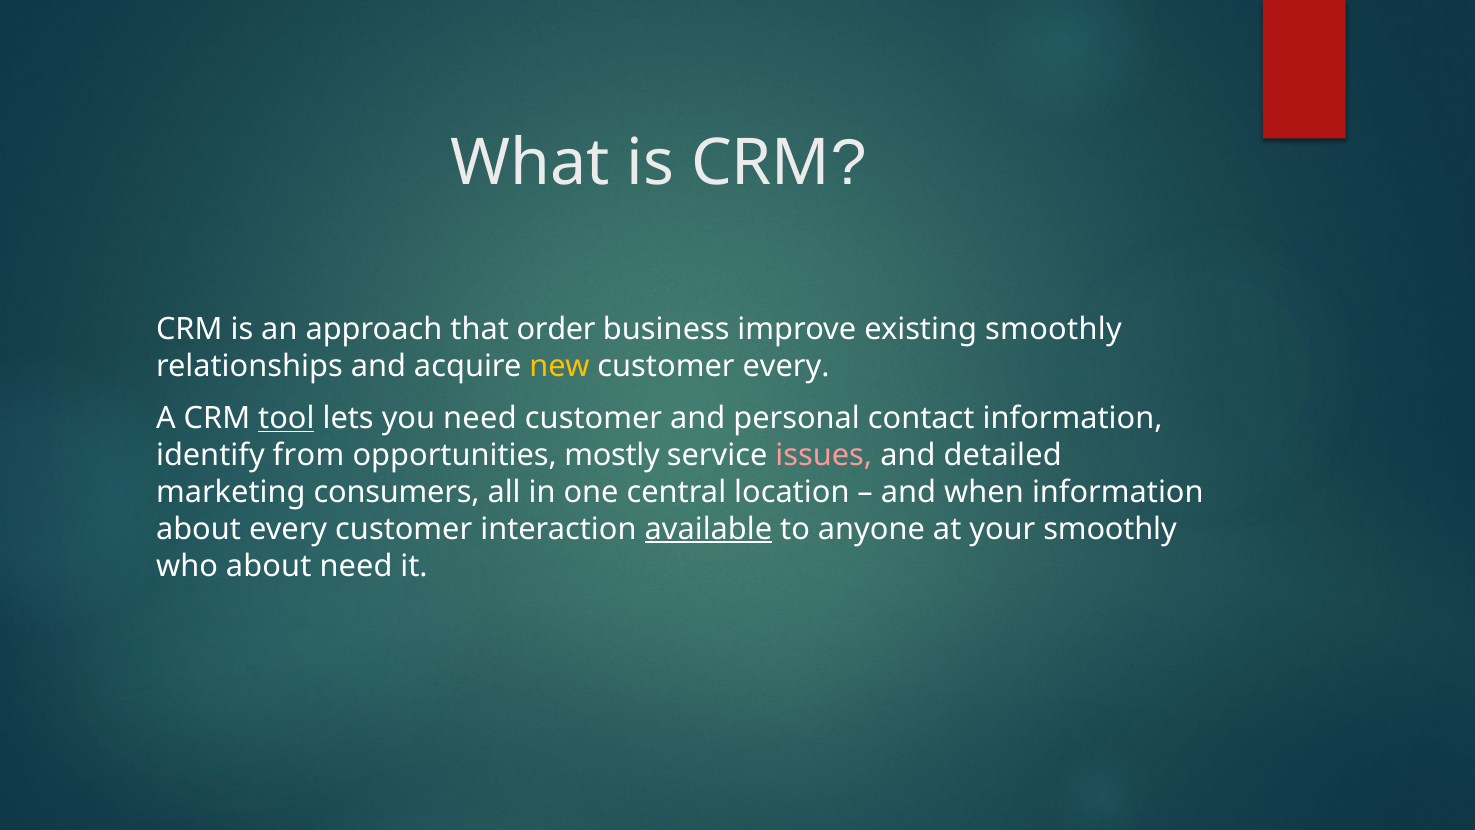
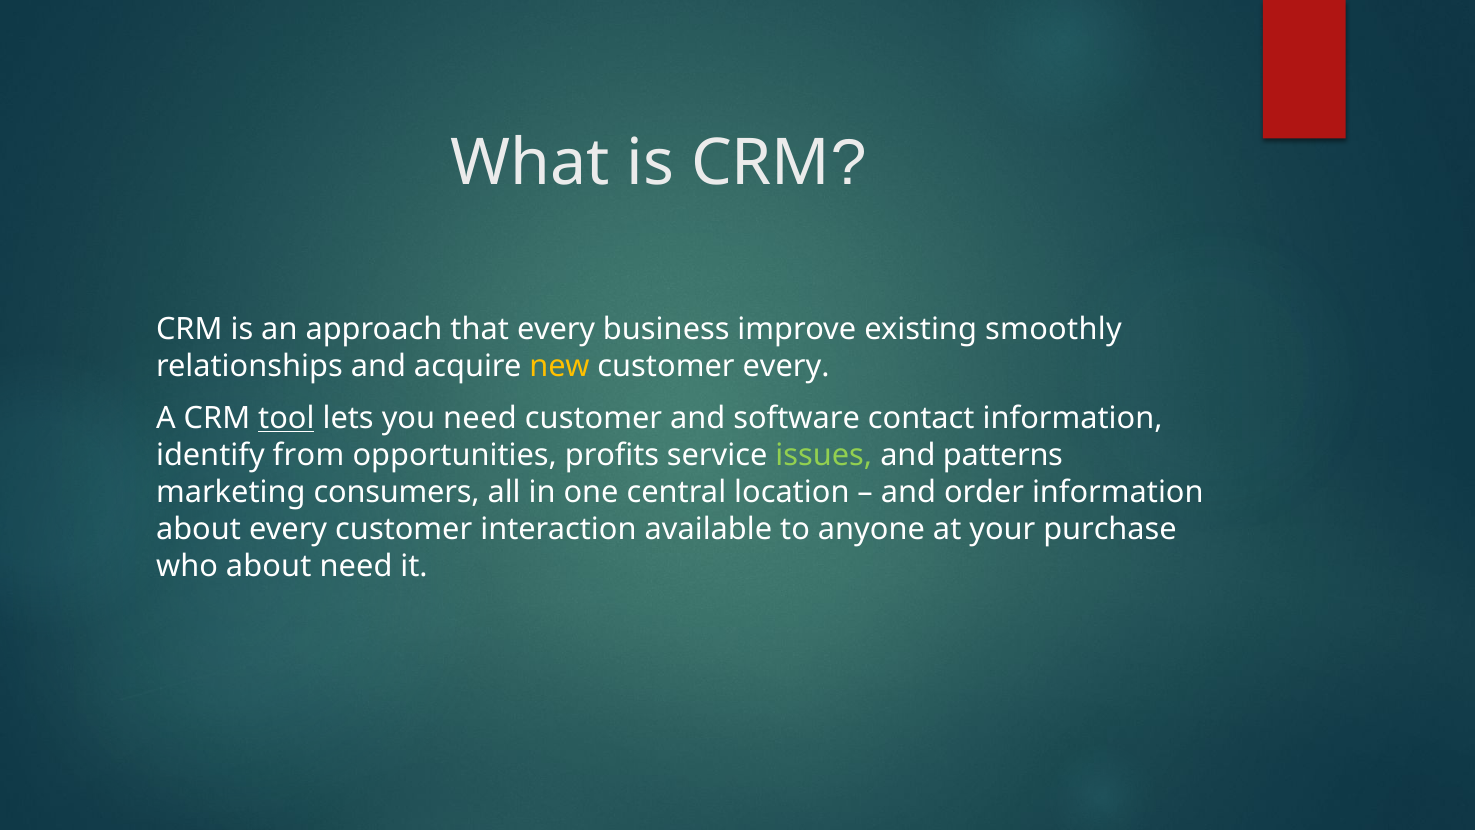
that order: order -> every
personal: personal -> software
mostly: mostly -> profits
issues colour: pink -> light green
detailed: detailed -> patterns
when: when -> order
available underline: present -> none
your smoothly: smoothly -> purchase
